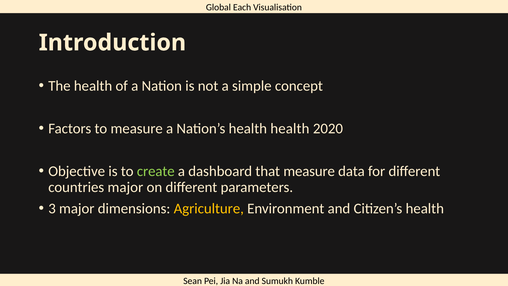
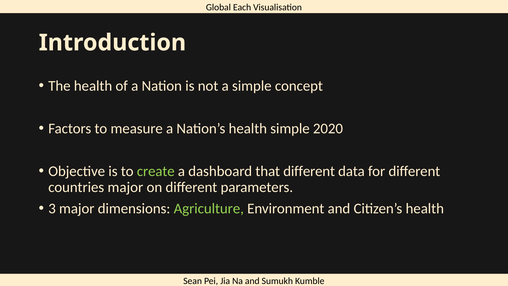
health health: health -> simple
that measure: measure -> different
Agriculture colour: yellow -> light green
